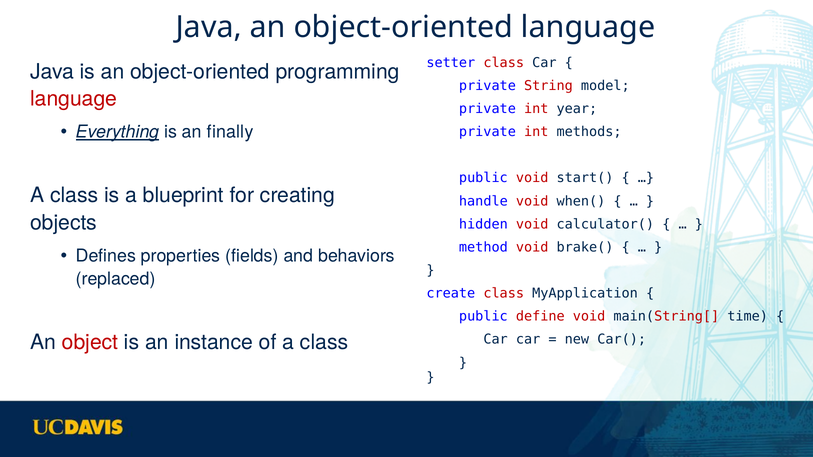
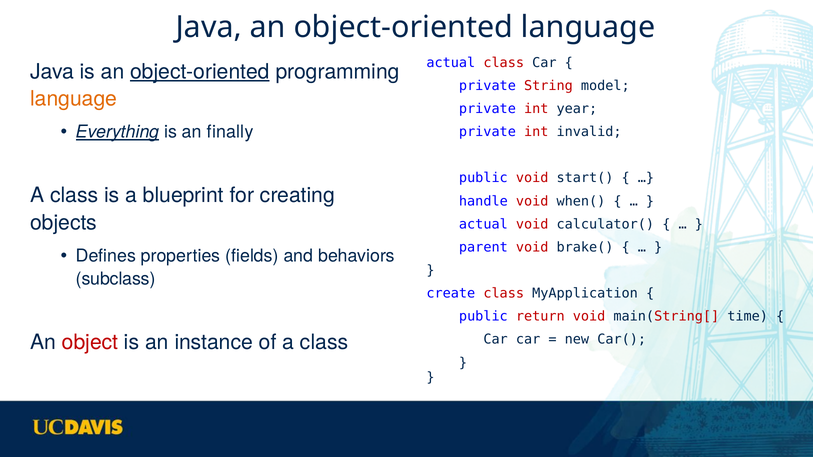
setter at (451, 63): setter -> actual
object-oriented at (200, 72) underline: none -> present
language at (74, 99) colour: red -> orange
methods: methods -> invalid
hidden at (483, 224): hidden -> actual
method: method -> parent
replaced: replaced -> subclass
define: define -> return
